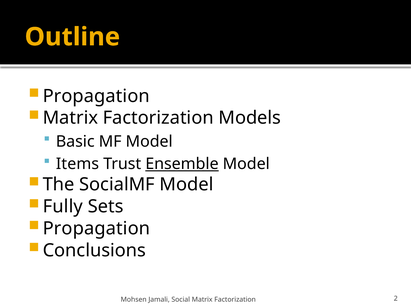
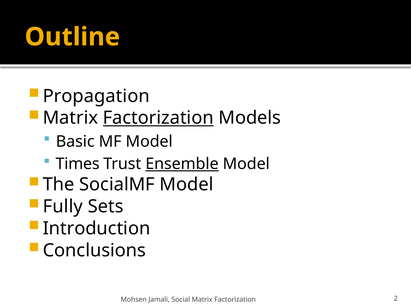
Factorization at (158, 118) underline: none -> present
Items: Items -> Times
Propagation at (96, 229): Propagation -> Introduction
